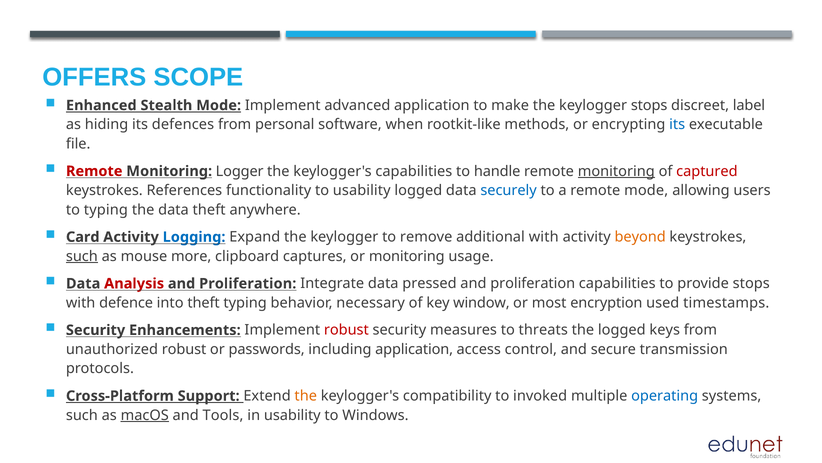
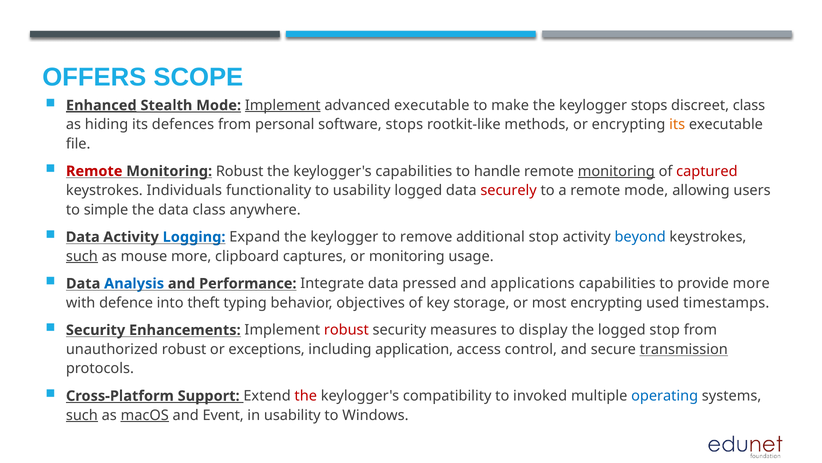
Enhanced underline: none -> present
Implement at (283, 105) underline: none -> present
advanced application: application -> executable
discreet label: label -> class
software when: when -> stops
its at (677, 124) colour: blue -> orange
Monitoring Logger: Logger -> Robust
References: References -> Individuals
securely colour: blue -> red
to typing: typing -> simple
data theft: theft -> class
Card at (83, 237): Card -> Data
additional with: with -> stop
beyond colour: orange -> blue
Analysis colour: red -> blue
Proliferation at (248, 283): Proliferation -> Performance
proliferation at (533, 283): proliferation -> applications
provide stops: stops -> more
necessary: necessary -> objectives
window: window -> storage
most encryption: encryption -> encrypting
threats: threats -> display
logged keys: keys -> stop
passwords: passwords -> exceptions
transmission underline: none -> present
the at (306, 395) colour: orange -> red
such at (82, 415) underline: none -> present
Tools: Tools -> Event
